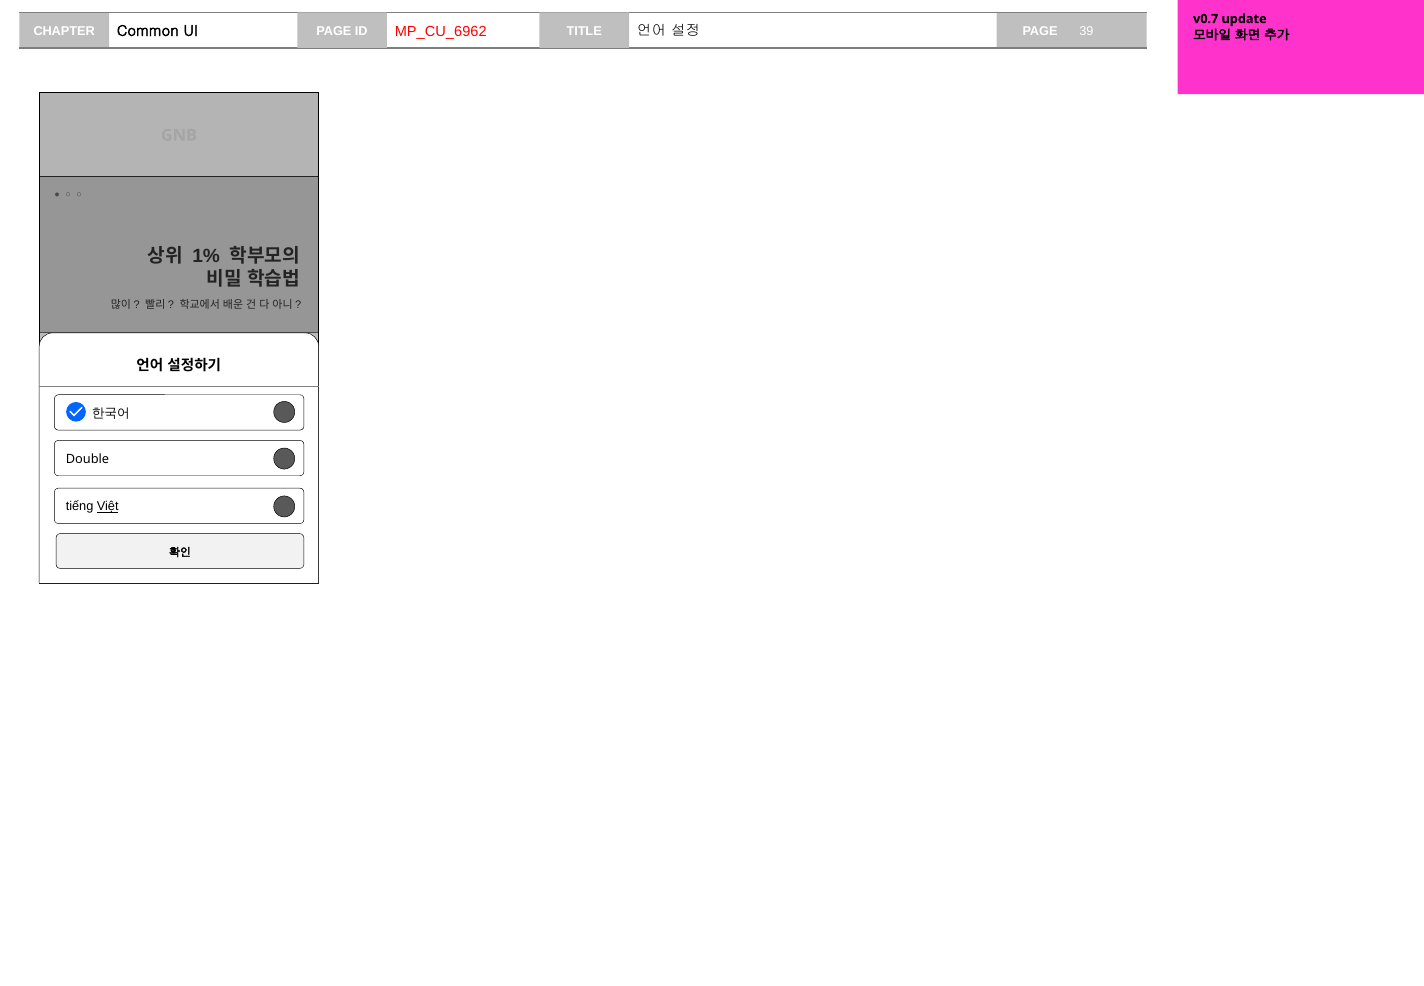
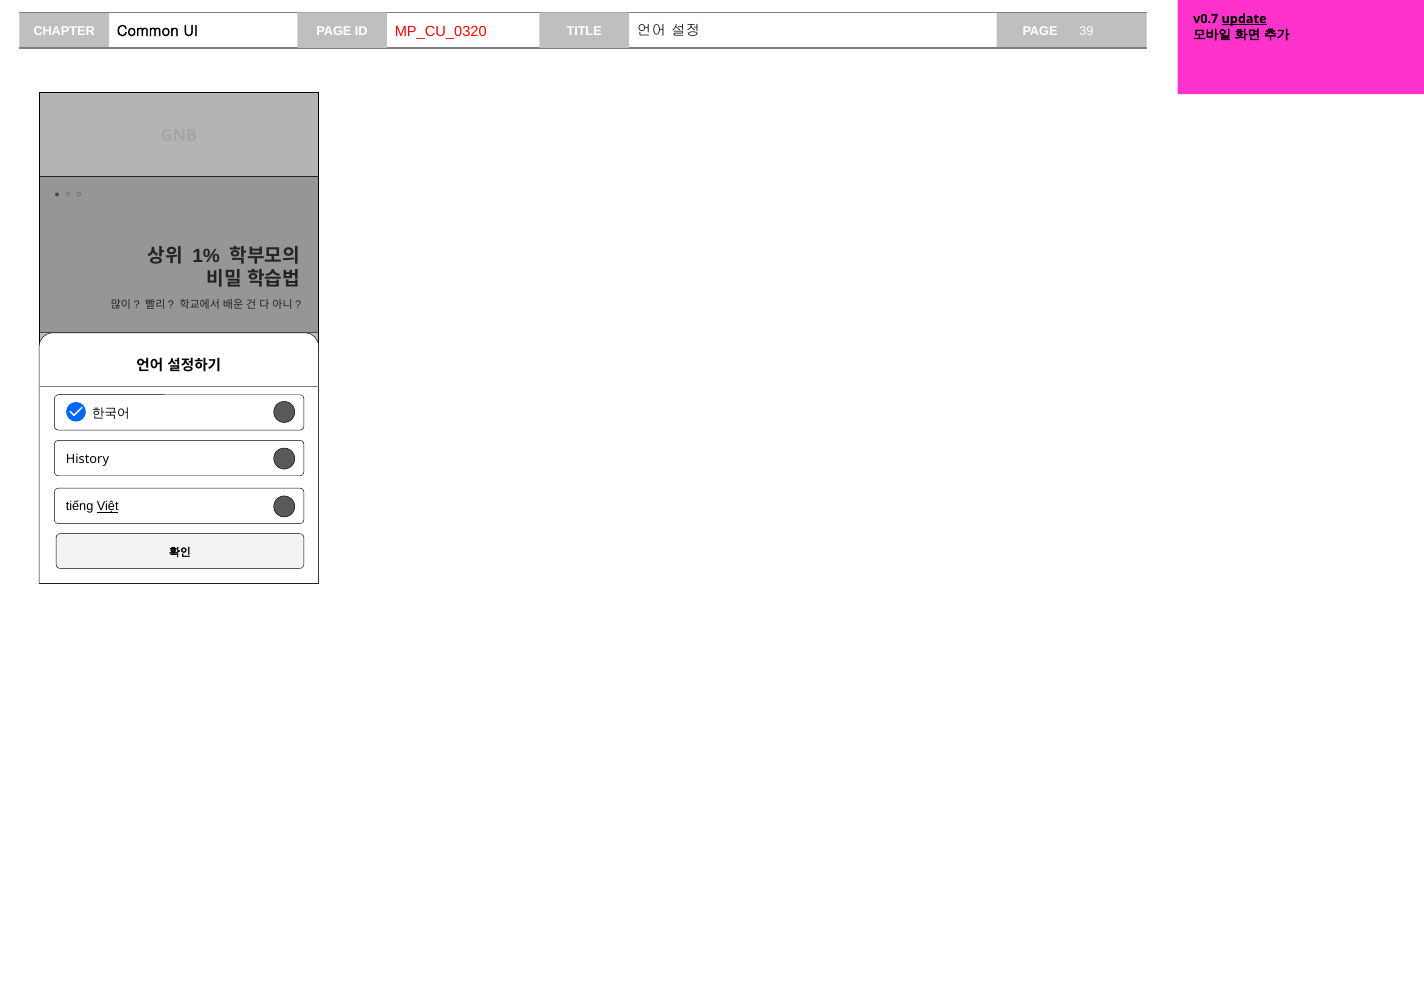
update underline: none -> present
MP_CU_6962: MP_CU_6962 -> MP_CU_0320
Double: Double -> History
